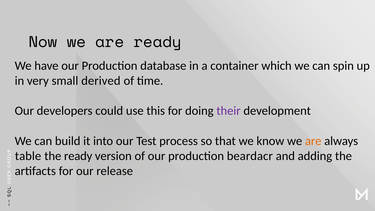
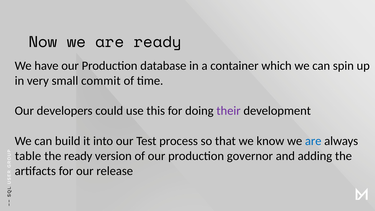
derived: derived -> commit
are at (313, 141) colour: orange -> blue
beardacr: beardacr -> governor
